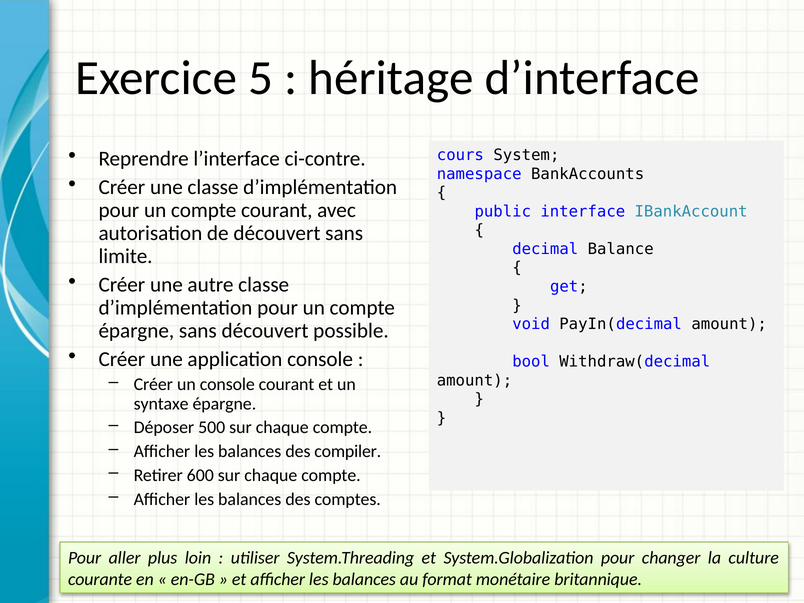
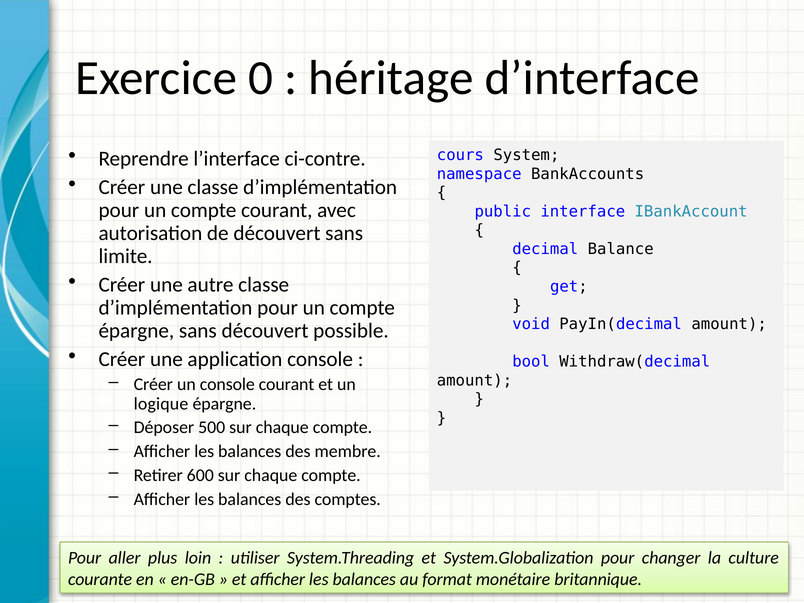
5: 5 -> 0
syntaxe: syntaxe -> logique
compiler: compiler -> membre
